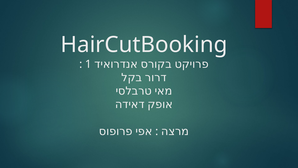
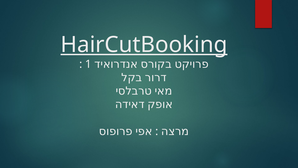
HairCutBooking underline: none -> present
